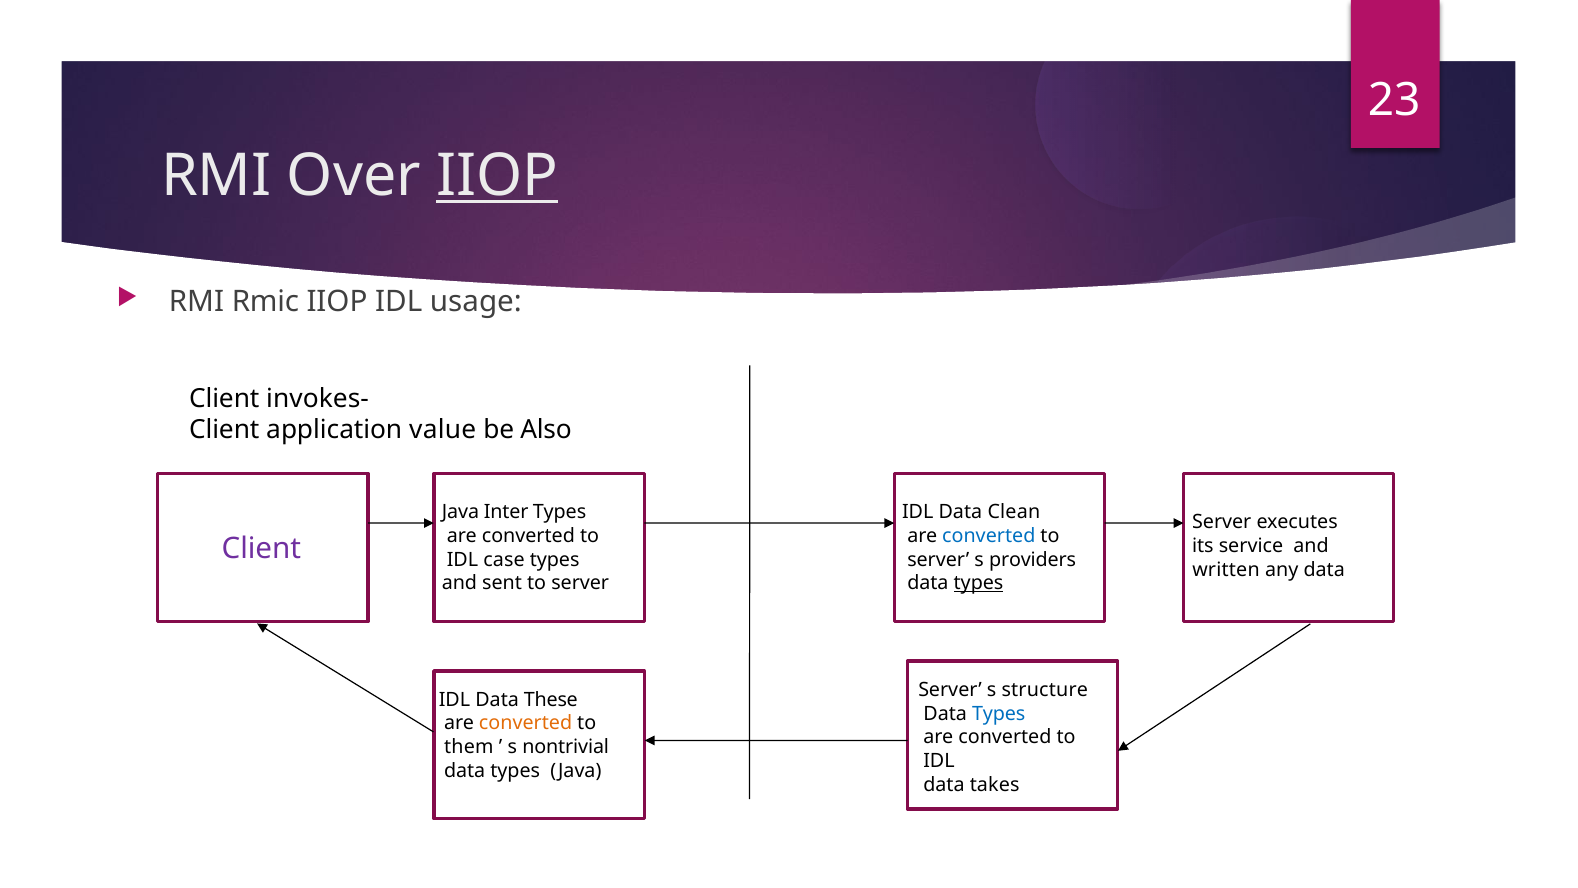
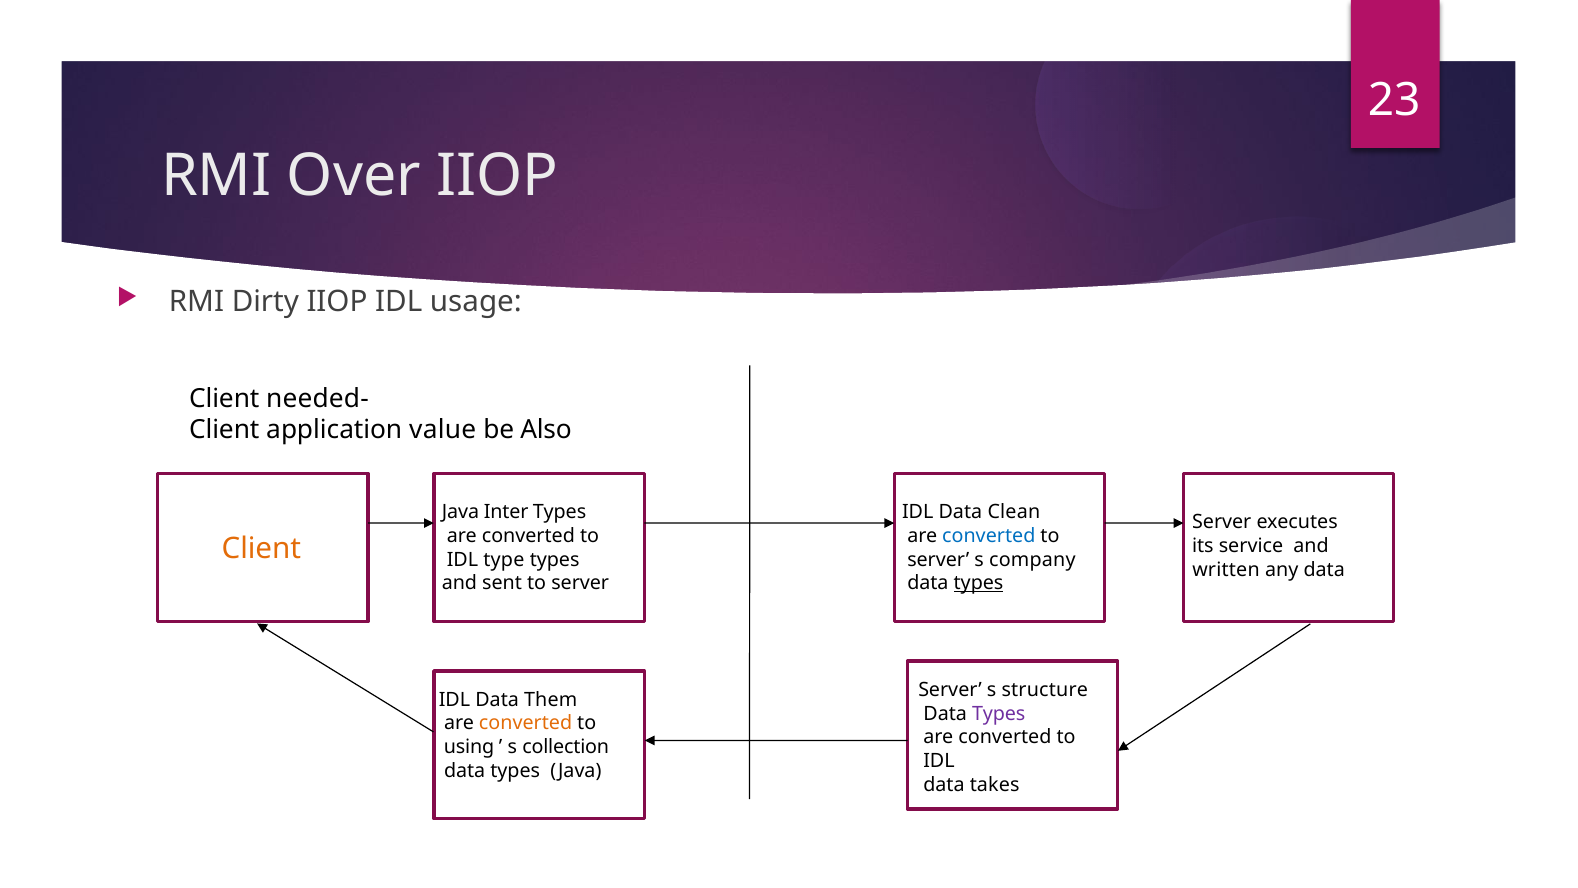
IIOP at (497, 176) underline: present -> none
Rmic: Rmic -> Dirty
invokes-: invokes- -> needed-
Client at (261, 548) colour: purple -> orange
providers: providers -> company
case: case -> type
These: These -> Them
Types at (999, 713) colour: blue -> purple
them: them -> using
nontrivial: nontrivial -> collection
